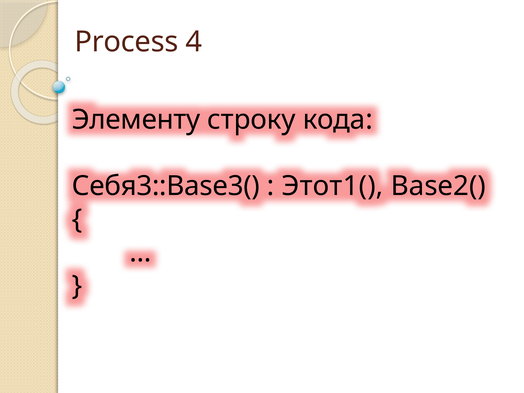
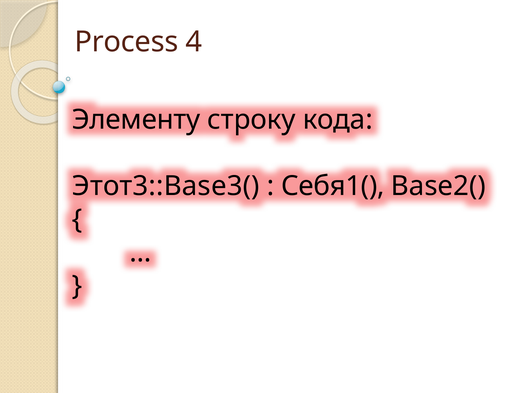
Себя3::Base3(: Себя3::Base3( -> Этот3::Base3(
Этот1(: Этот1( -> Себя1(
